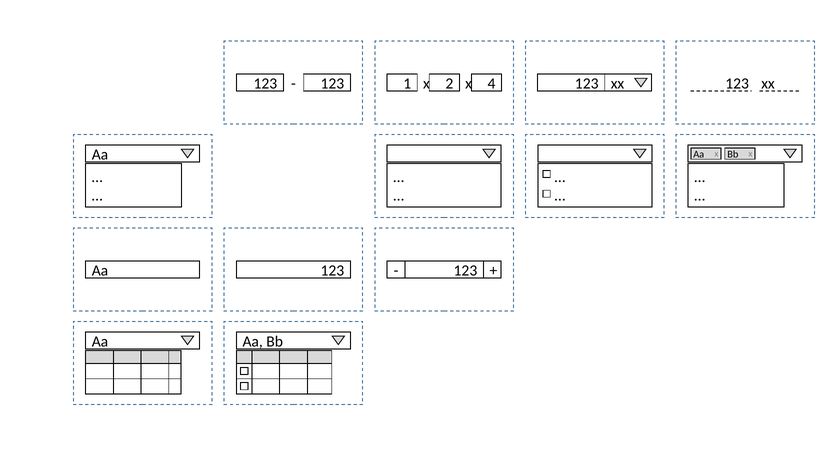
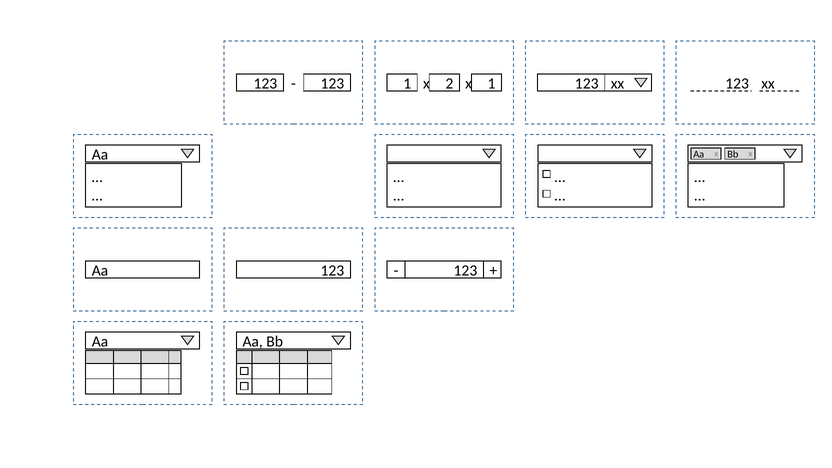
2 4: 4 -> 1
